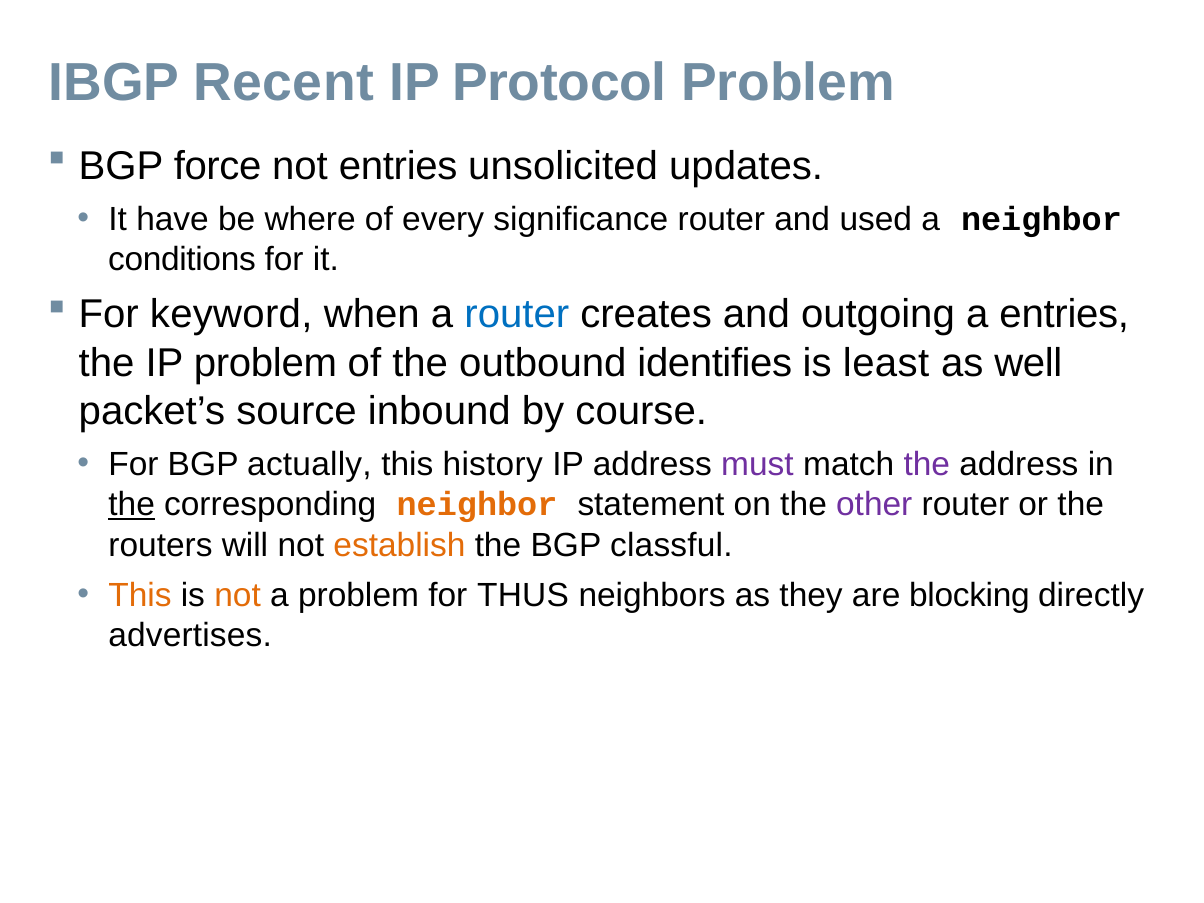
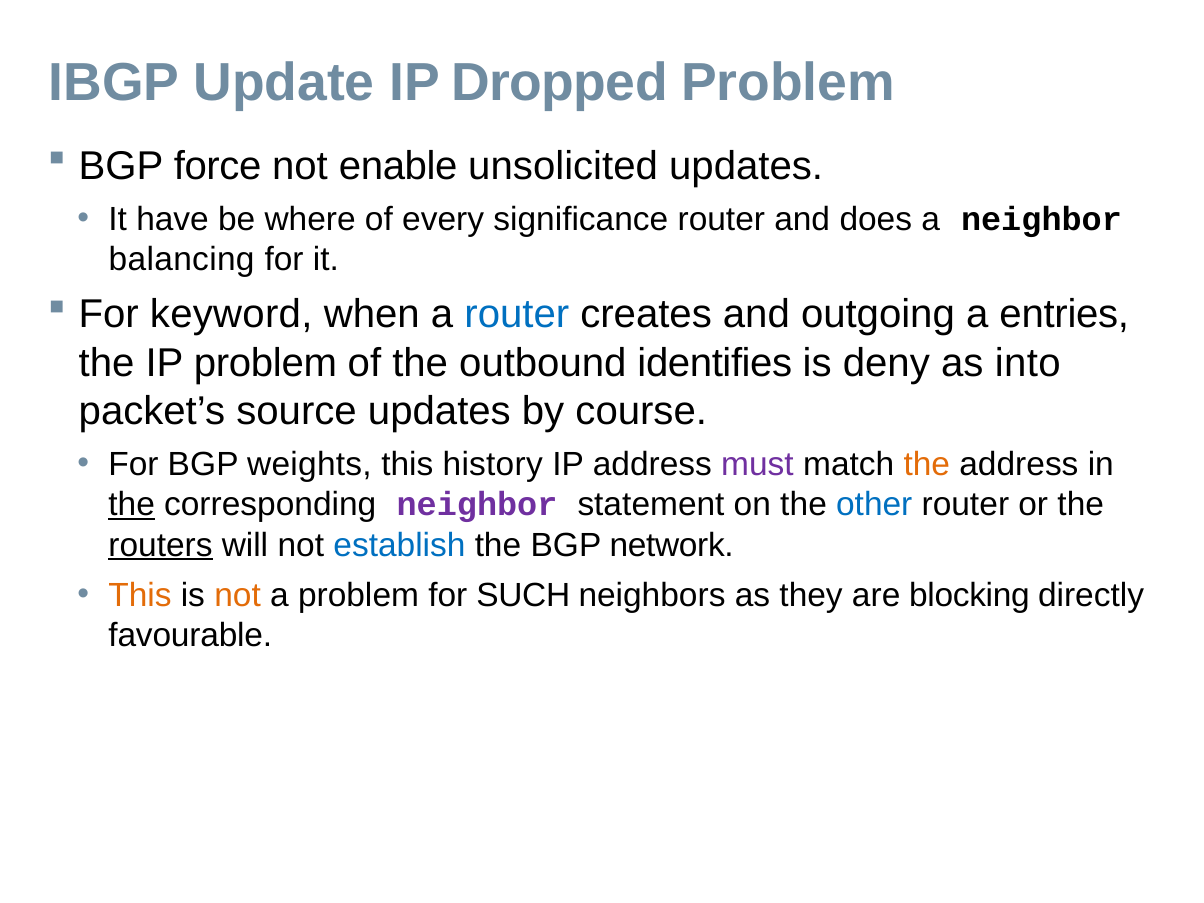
Recent: Recent -> Update
Protocol: Protocol -> Dropped
not entries: entries -> enable
used: used -> does
conditions: conditions -> balancing
least: least -> deny
well: well -> into
source inbound: inbound -> updates
actually: actually -> weights
the at (927, 465) colour: purple -> orange
neighbor at (477, 505) colour: orange -> purple
other colour: purple -> blue
routers underline: none -> present
establish colour: orange -> blue
classful: classful -> network
THUS: THUS -> SUCH
advertises: advertises -> favourable
